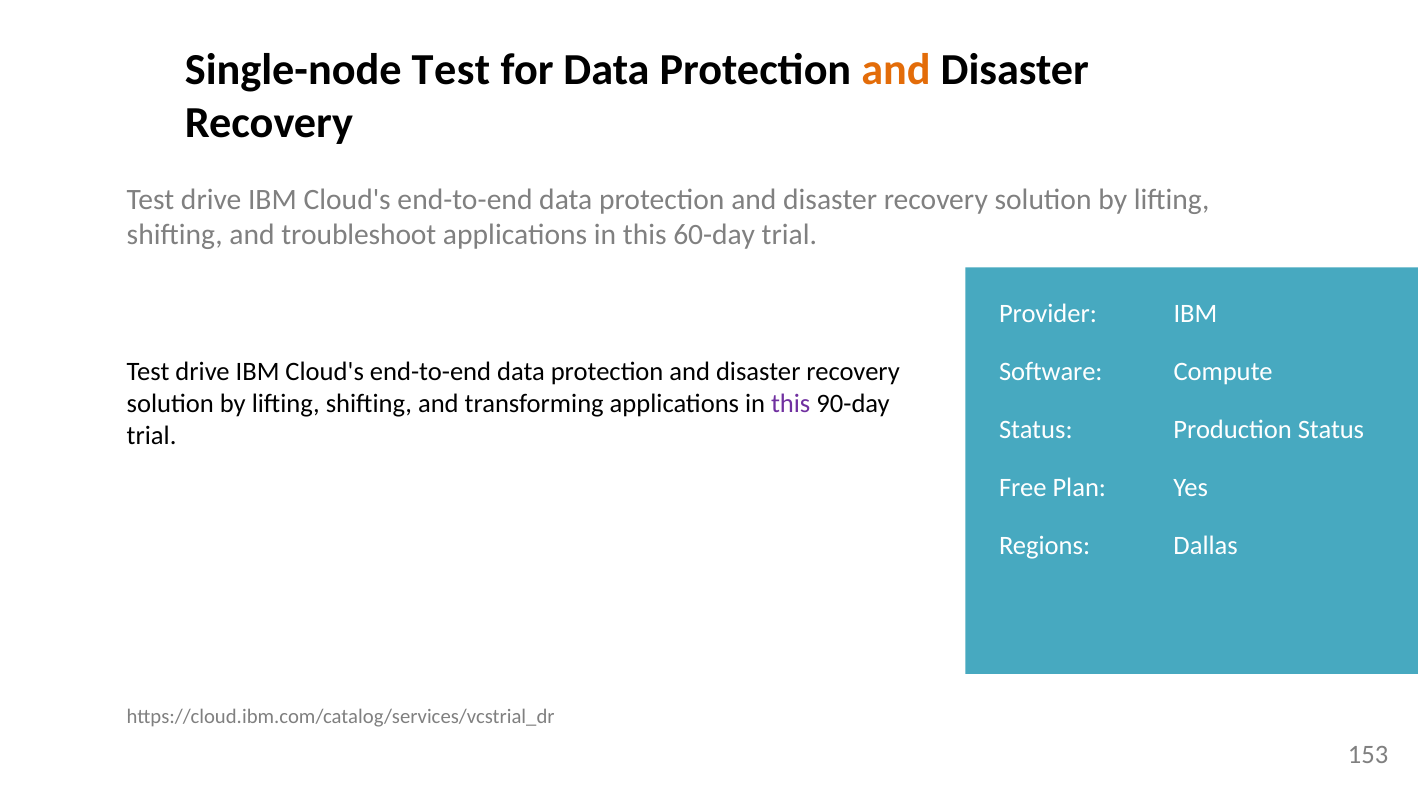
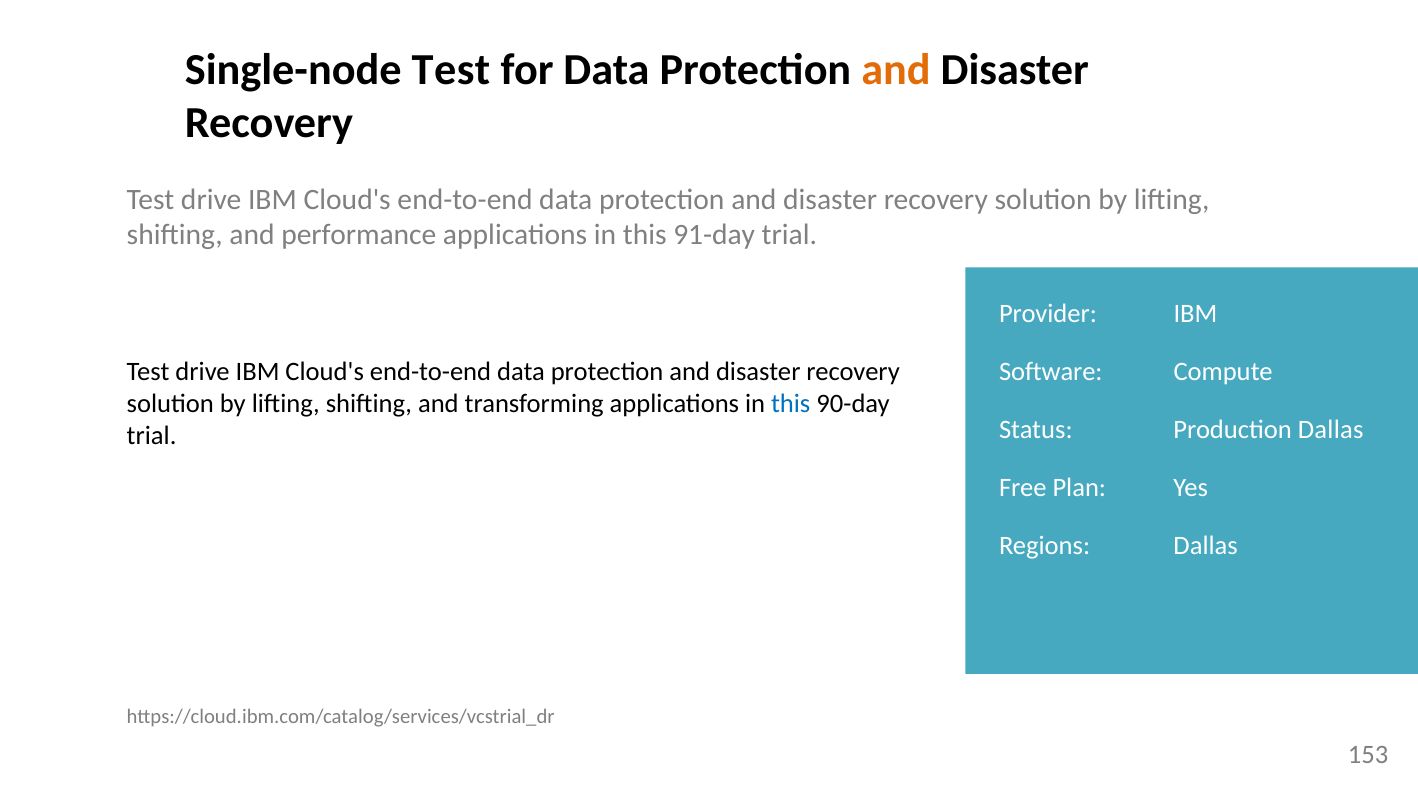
troubleshoot: troubleshoot -> performance
60-day: 60-day -> 91-day
this at (791, 404) colour: purple -> blue
Production Status: Status -> Dallas
